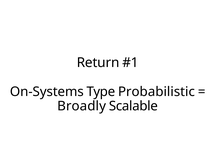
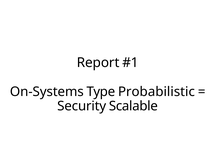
Return: Return -> Report
Broadly: Broadly -> Security
